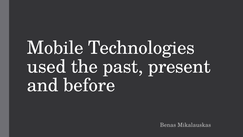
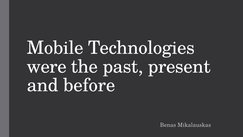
used: used -> were
